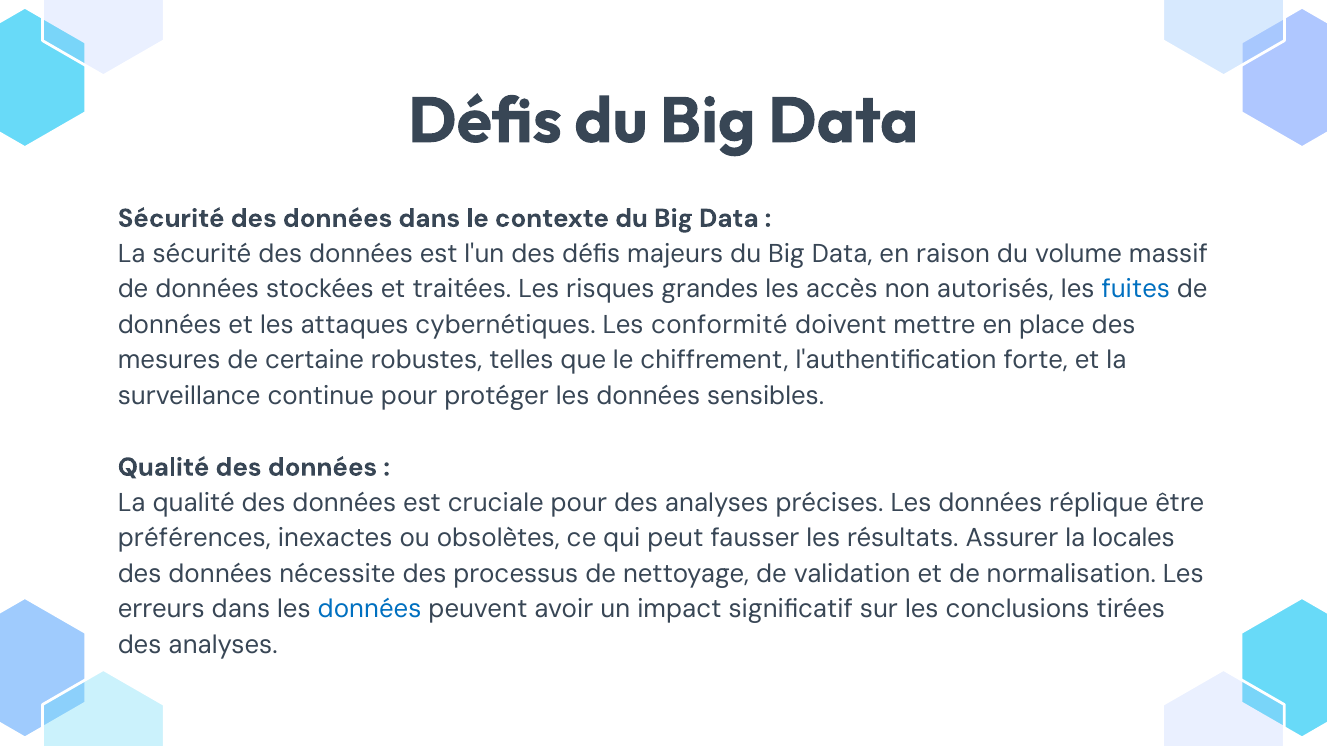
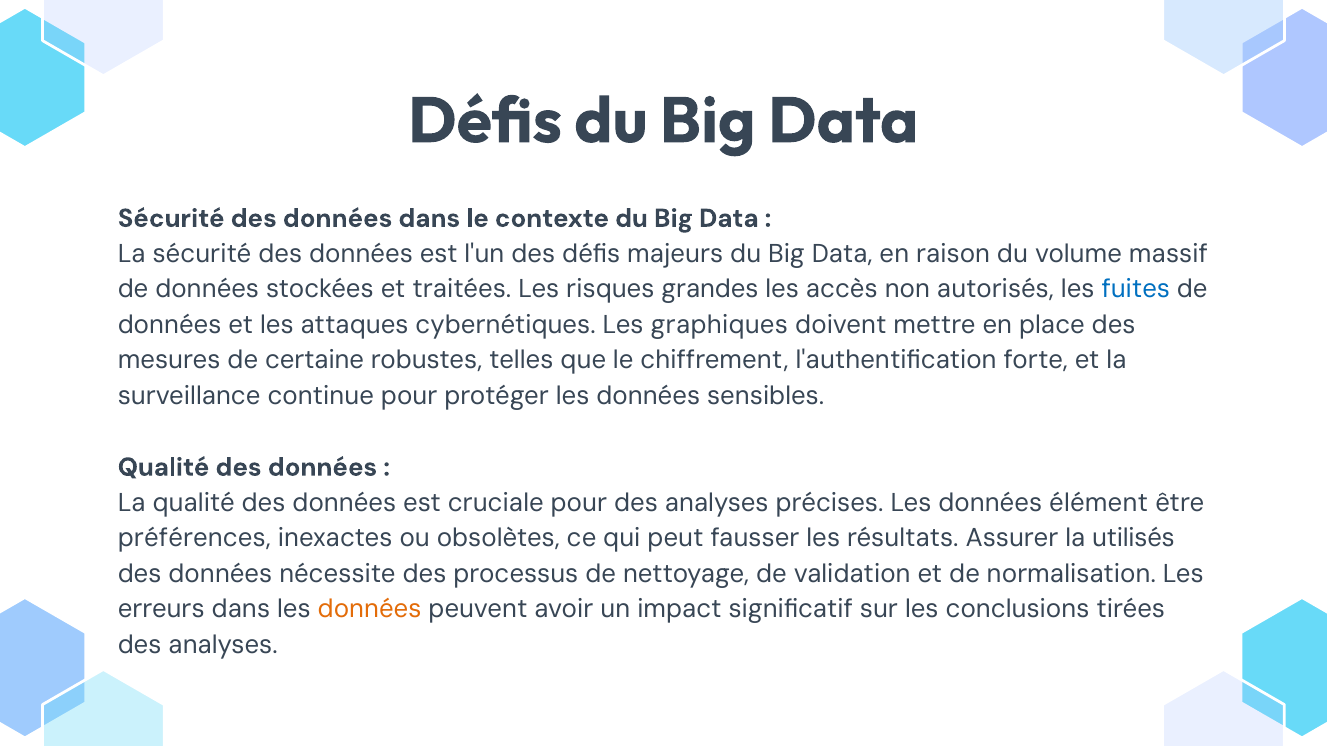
conformité: conformité -> graphiques
réplique: réplique -> élément
locales: locales -> utilisés
données at (370, 610) colour: blue -> orange
